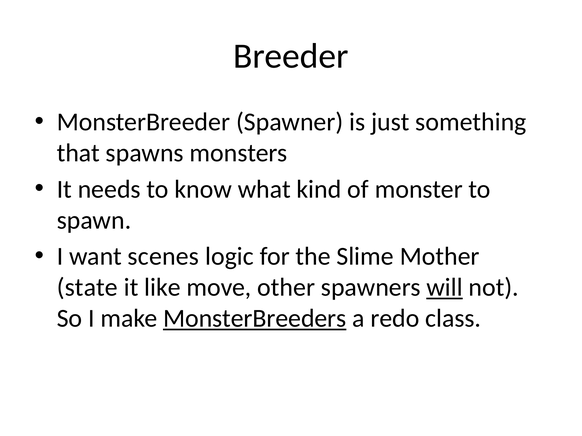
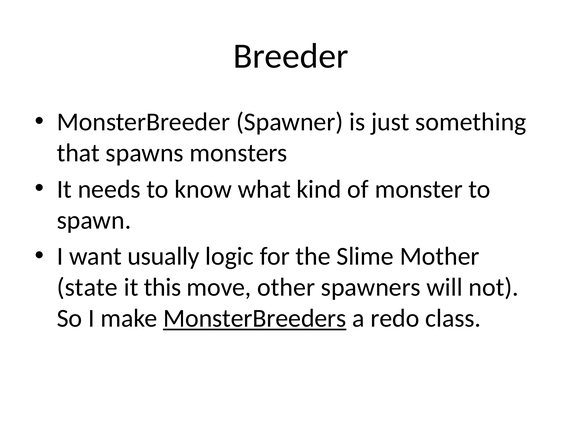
scenes: scenes -> usually
like: like -> this
will underline: present -> none
